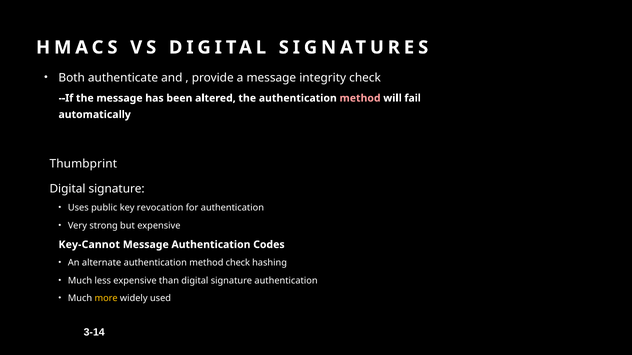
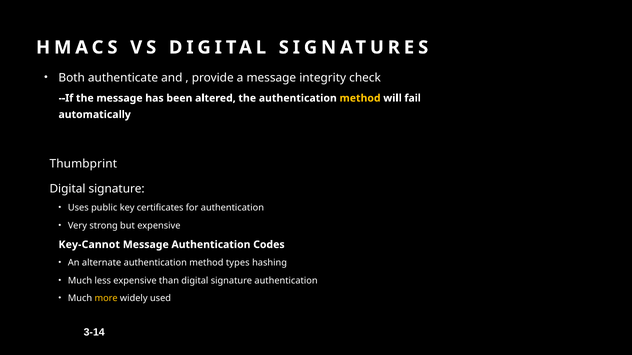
method at (360, 98) colour: pink -> yellow
revocation: revocation -> certificates
method check: check -> types
